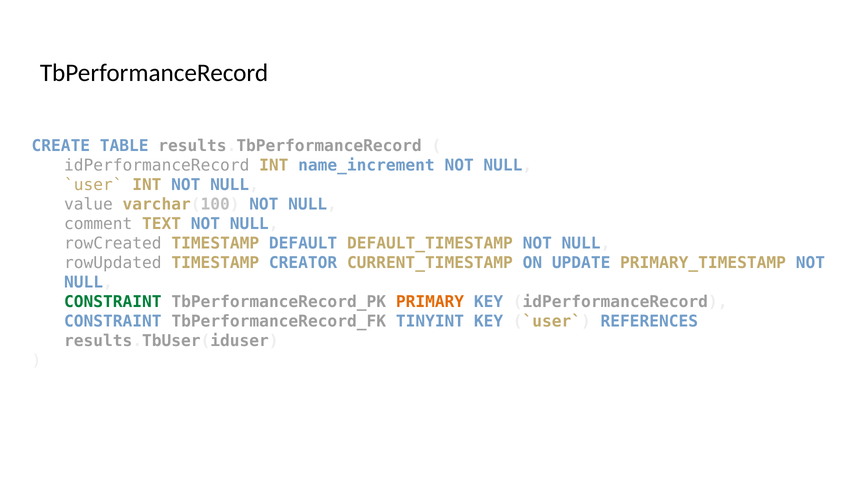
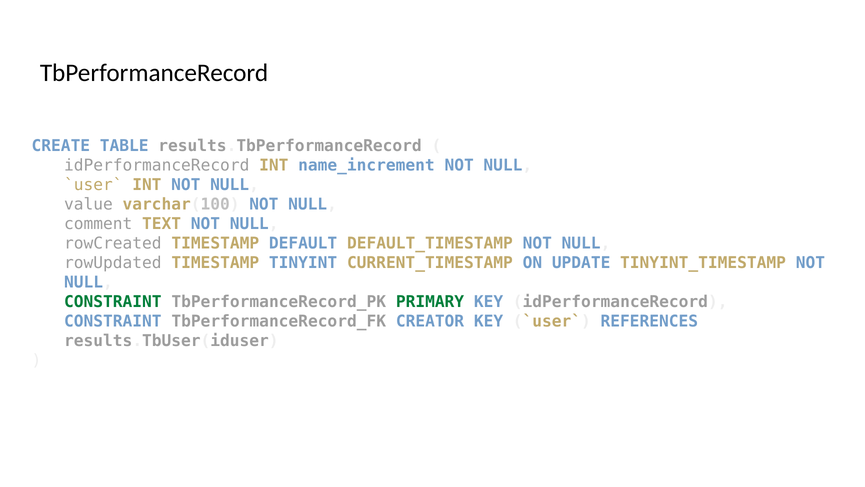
CREATOR: CREATOR -> TINYINT
PRIMARY_TIMESTAMP: PRIMARY_TIMESTAMP -> TINYINT_TIMESTAMP
PRIMARY colour: orange -> green
TINYINT: TINYINT -> CREATOR
